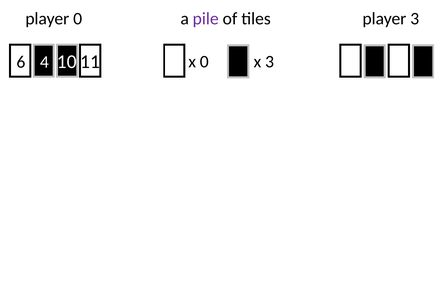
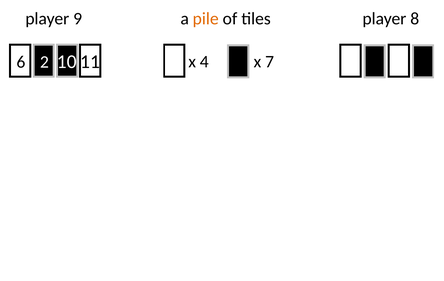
player 0: 0 -> 9
pile colour: purple -> orange
player 3: 3 -> 8
4: 4 -> 2
x 0: 0 -> 4
x 3: 3 -> 7
